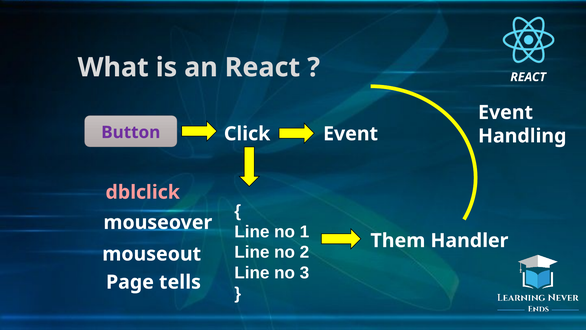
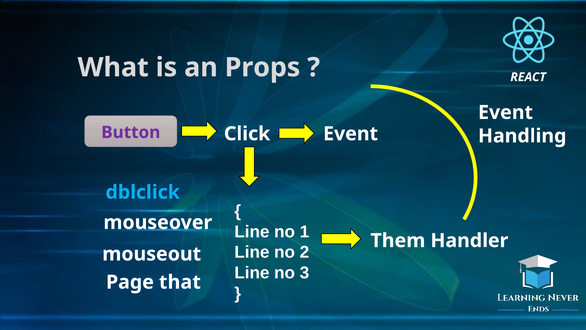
an React: React -> Props
dblclick colour: pink -> light blue
tells: tells -> that
